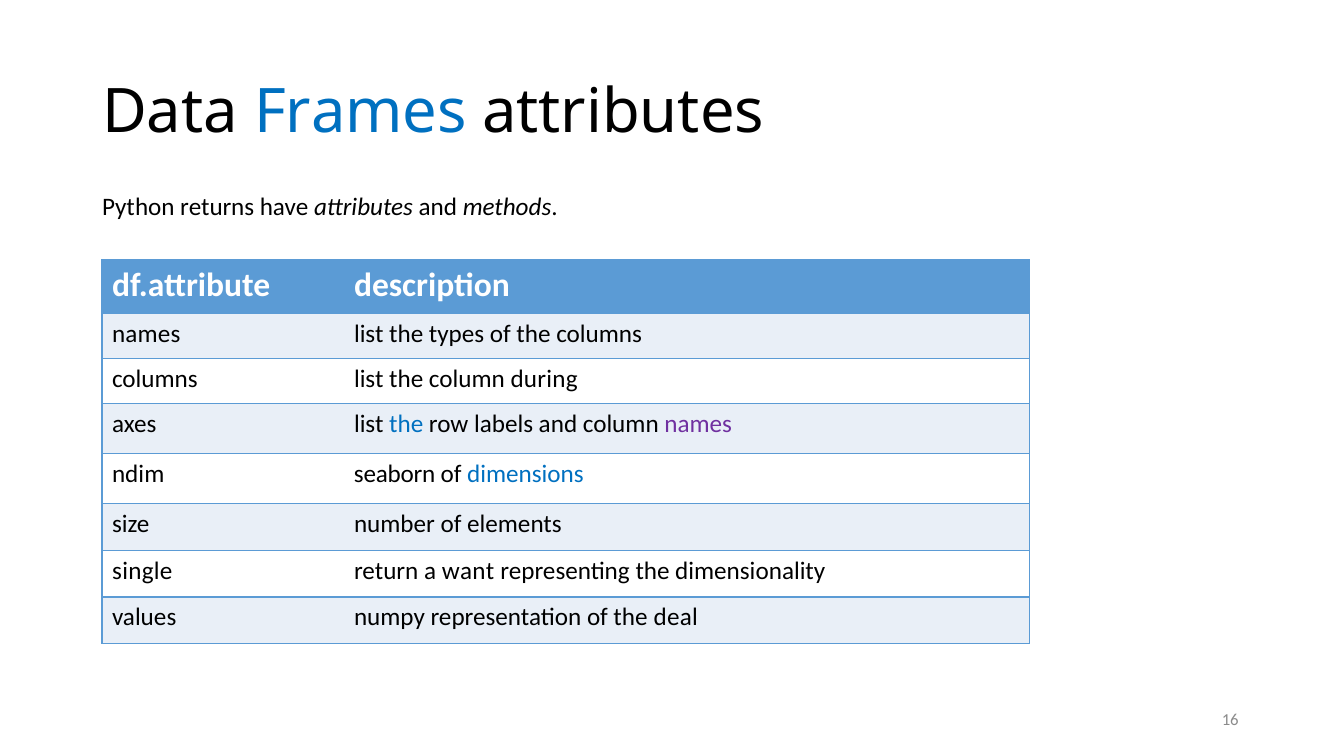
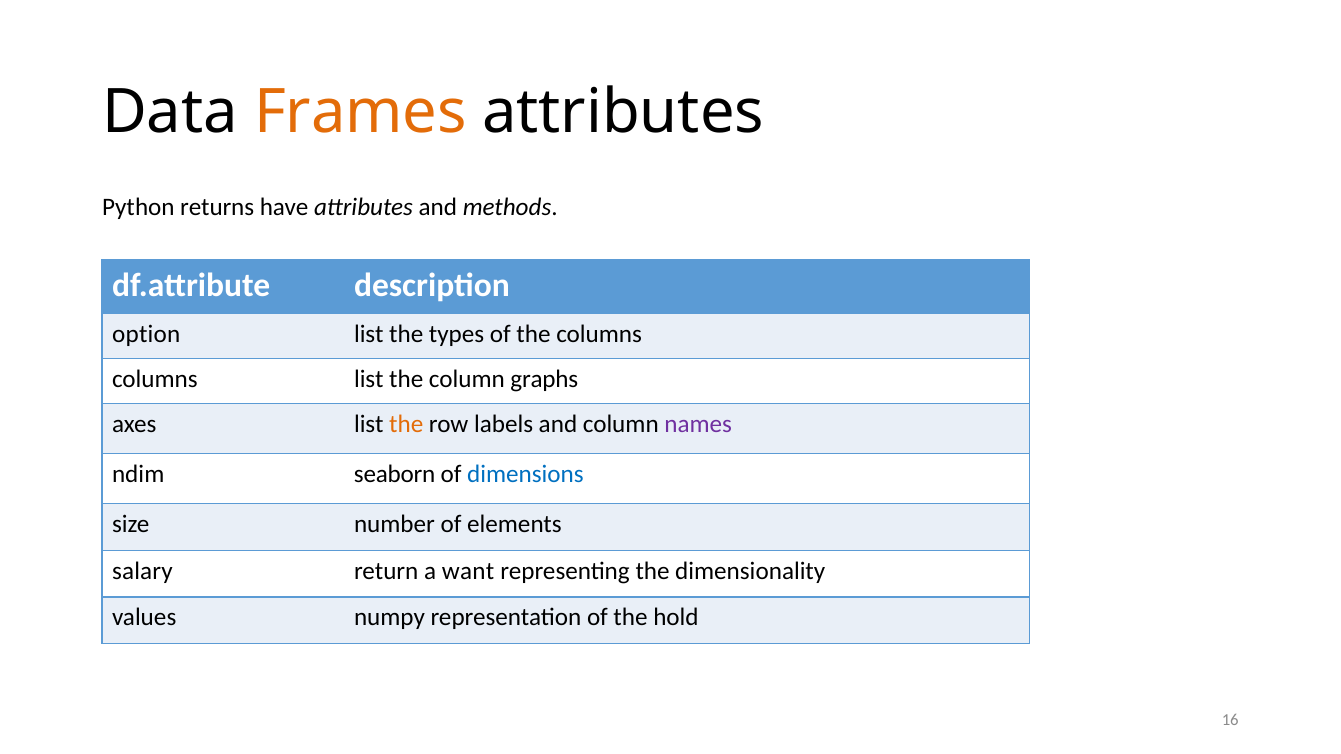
Frames colour: blue -> orange
names at (146, 334): names -> option
during: during -> graphs
the at (406, 425) colour: blue -> orange
single: single -> salary
deal: deal -> hold
